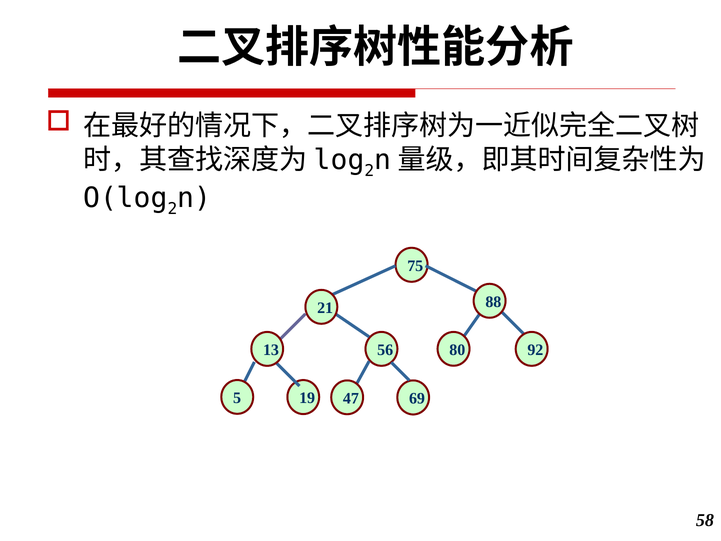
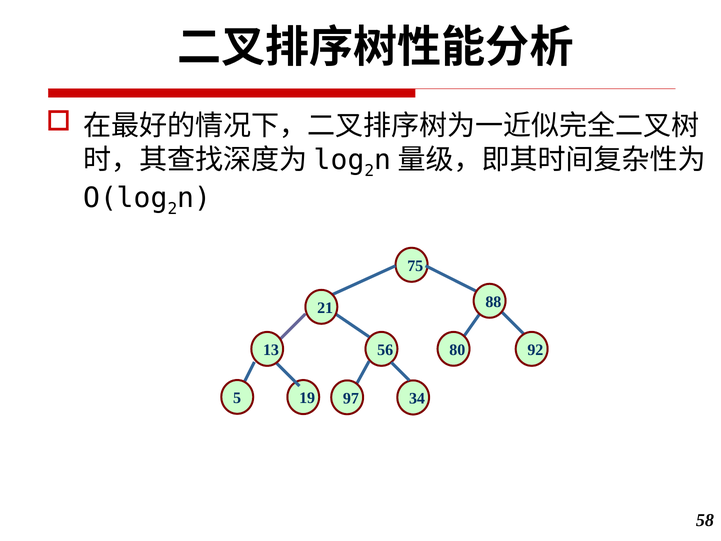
47: 47 -> 97
69: 69 -> 34
